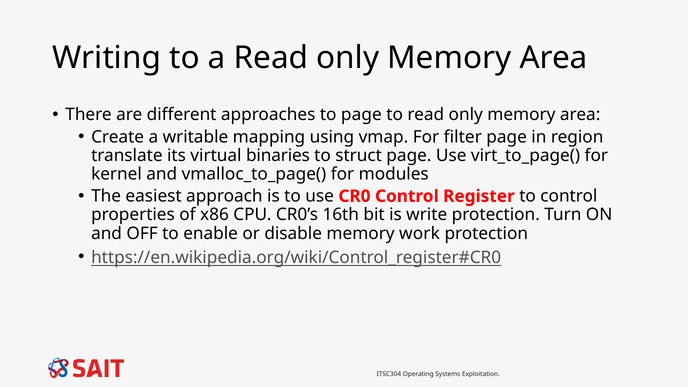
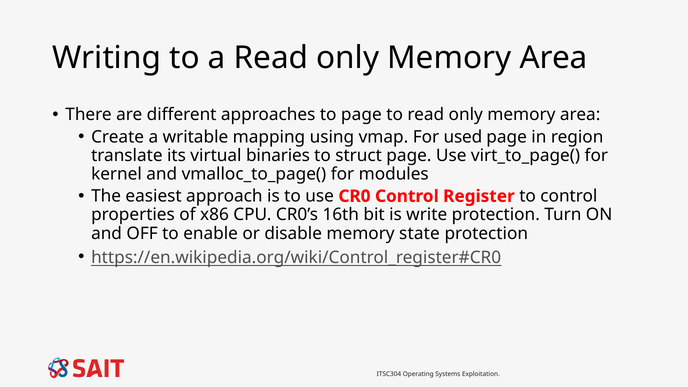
filter: filter -> used
work: work -> state
